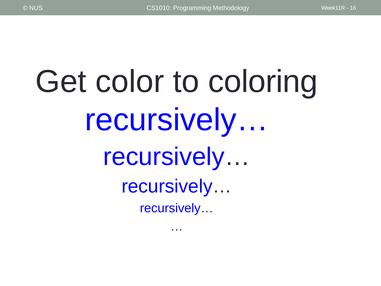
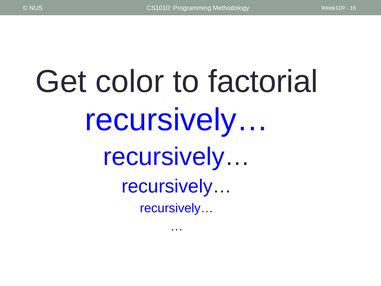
coloring: coloring -> factorial
